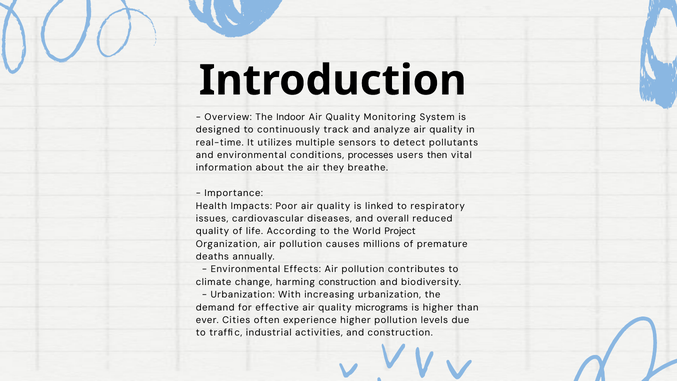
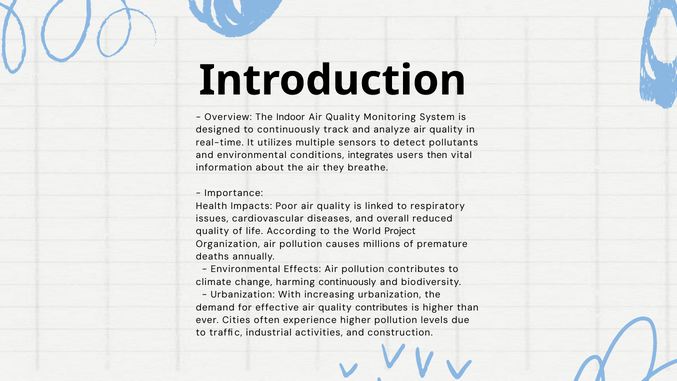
processes: processes -> integrates
harming construction: construction -> continuously
quality micrograms: micrograms -> contributes
